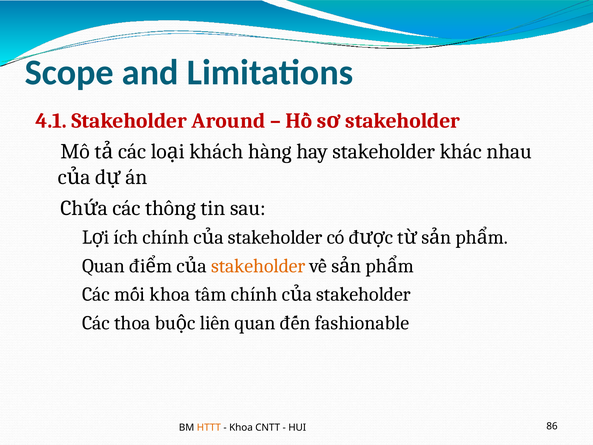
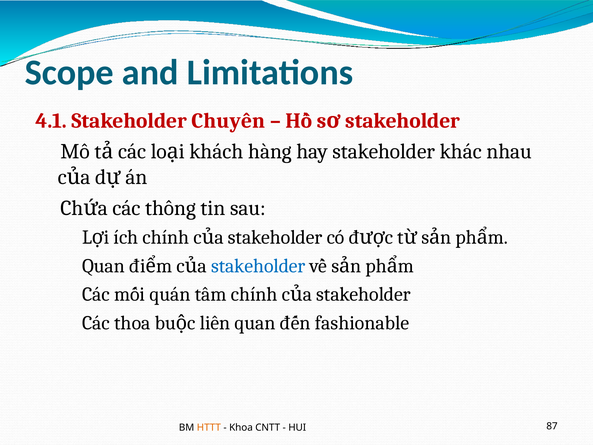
Around: Around -> Chuyên
stakeholder at (258, 266) colour: orange -> blue
khoa at (170, 294): khoa -> quán
86: 86 -> 87
